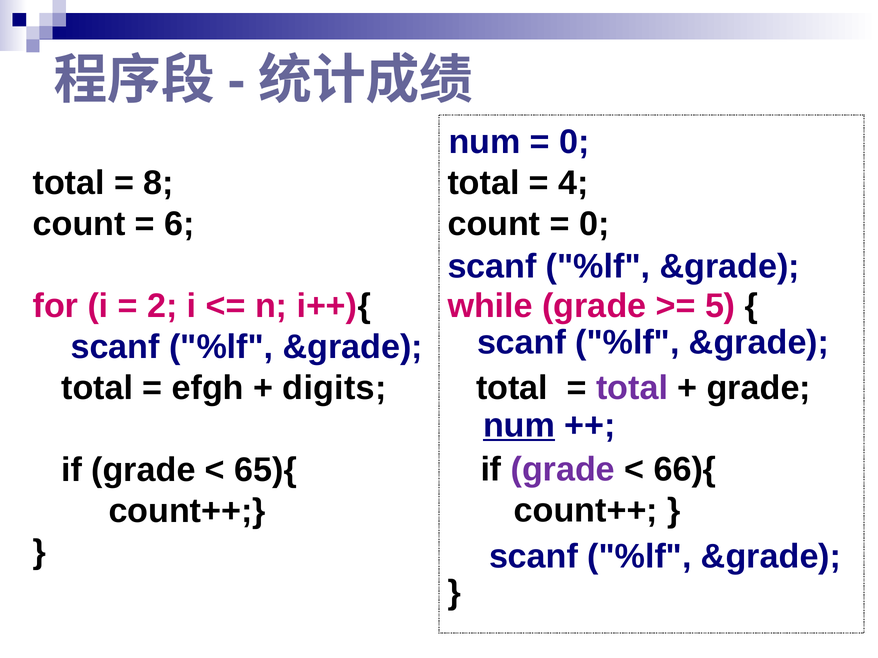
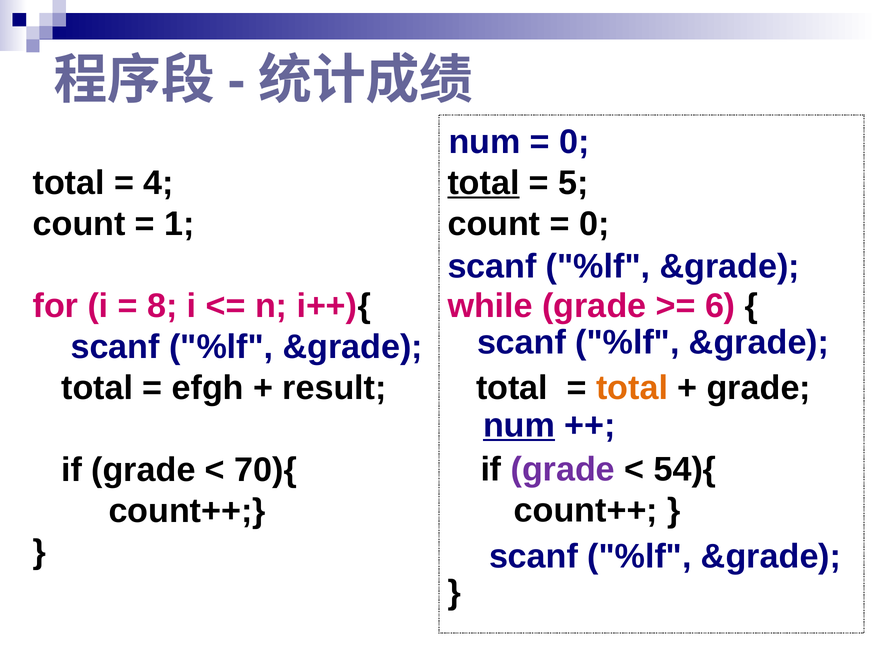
total at (484, 183) underline: none -> present
4: 4 -> 5
8: 8 -> 4
6: 6 -> 1
2: 2 -> 8
5: 5 -> 6
total at (632, 388) colour: purple -> orange
digits: digits -> result
66){: 66){ -> 54){
65){: 65){ -> 70){
